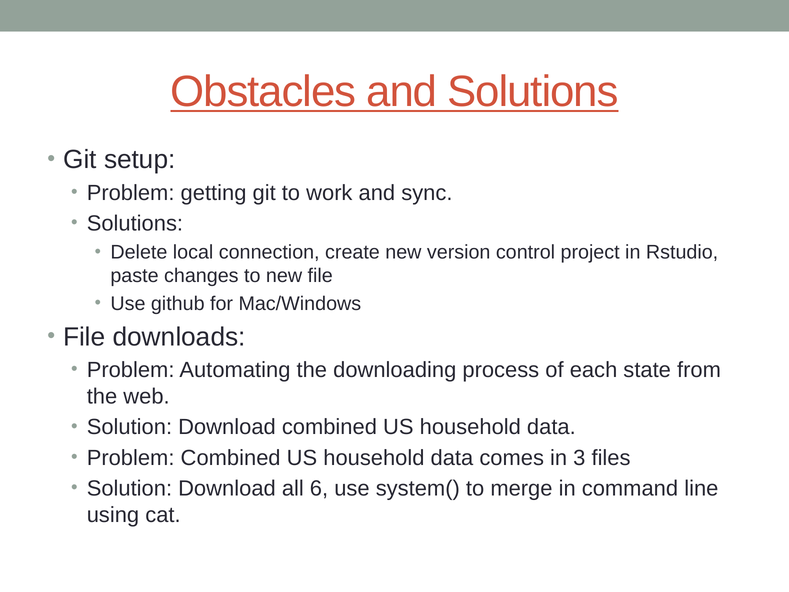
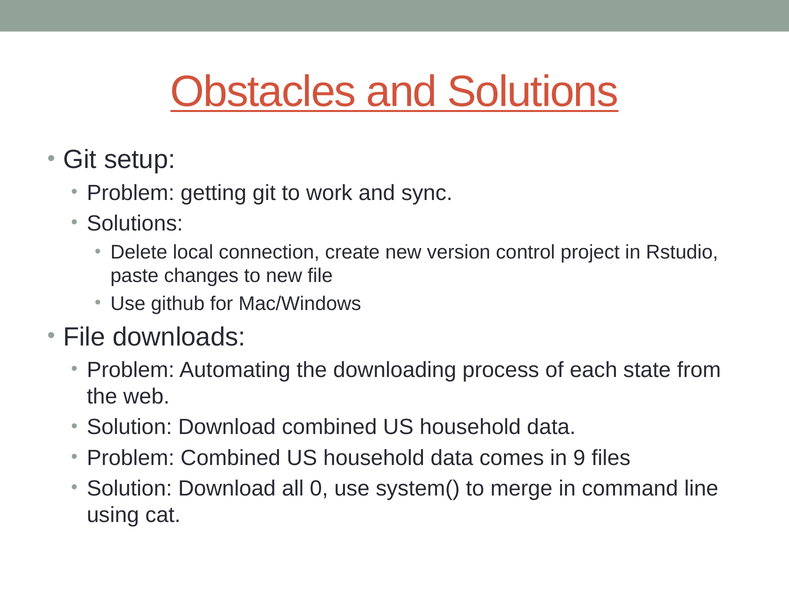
3: 3 -> 9
6: 6 -> 0
